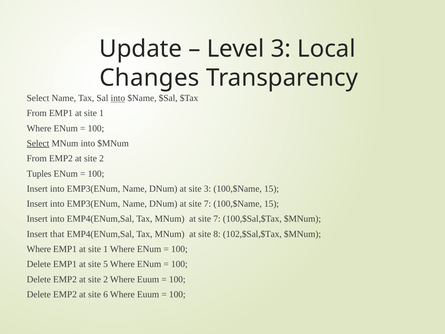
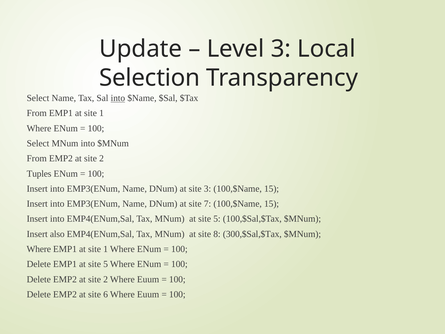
Changes: Changes -> Selection
Select at (38, 143) underline: present -> none
MNum at site 7: 7 -> 5
that: that -> also
102,$Sal,$Tax: 102,$Sal,$Tax -> 300,$Sal,$Tax
